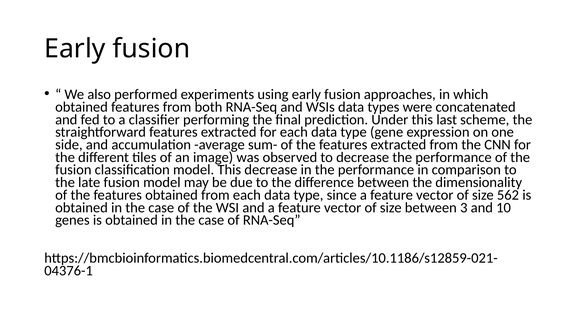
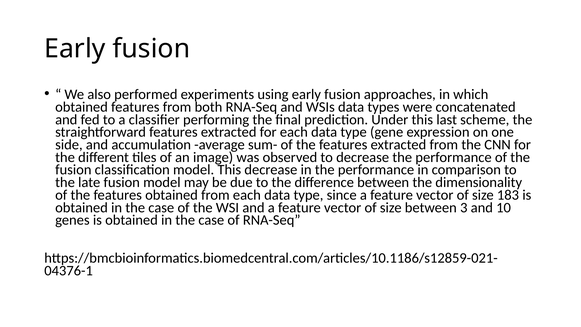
562: 562 -> 183
